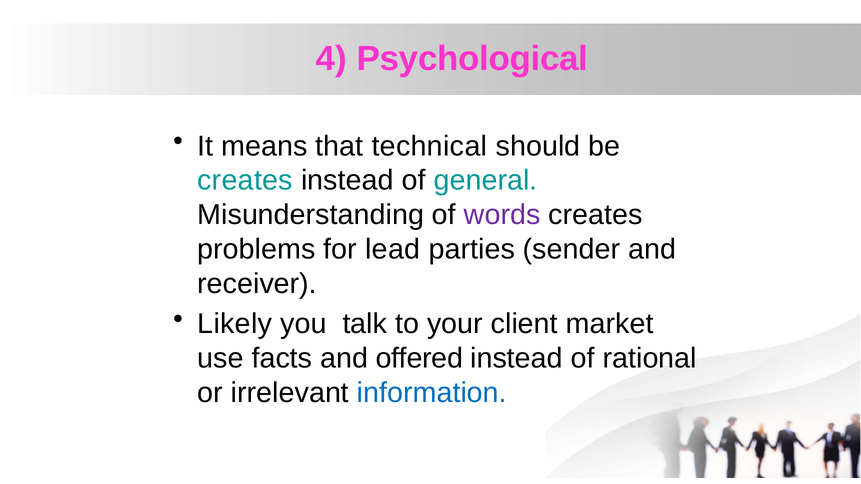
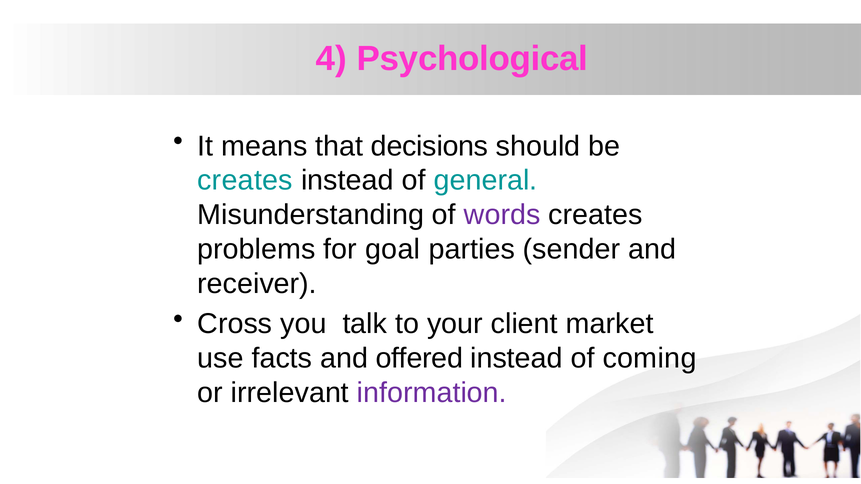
technical: technical -> decisions
lead: lead -> goal
Likely: Likely -> Cross
rational: rational -> coming
information colour: blue -> purple
